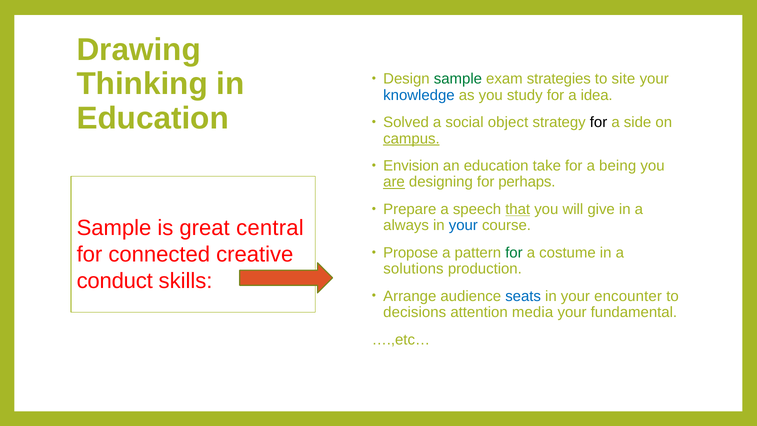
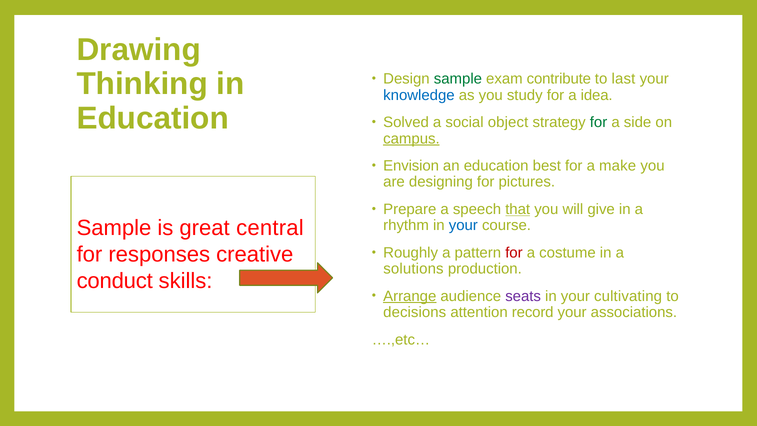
strategies: strategies -> contribute
site: site -> last
for at (599, 122) colour: black -> green
take: take -> best
being: being -> make
are underline: present -> none
perhaps: perhaps -> pictures
always: always -> rhythm
connected: connected -> responses
Propose: Propose -> Roughly
for at (514, 253) colour: green -> red
Arrange underline: none -> present
seats colour: blue -> purple
encounter: encounter -> cultivating
media: media -> record
fundamental: fundamental -> associations
